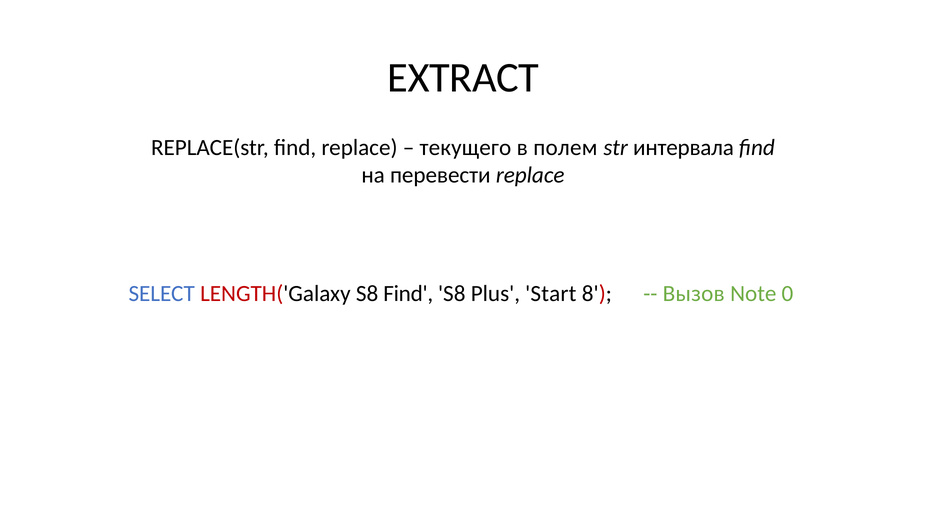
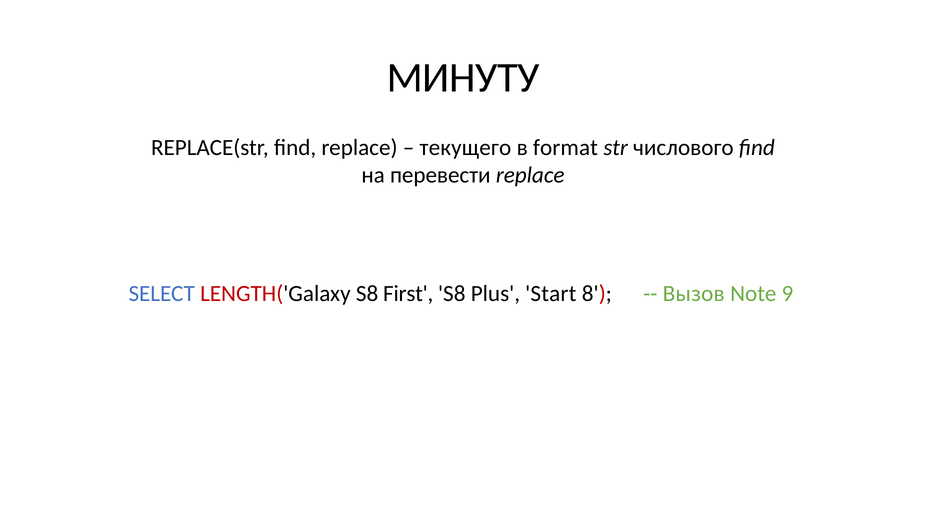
EXTRACT: EXTRACT -> МИНУТУ
полем: полем -> format
интервала: интервала -> числового
S8 Find: Find -> First
0: 0 -> 9
